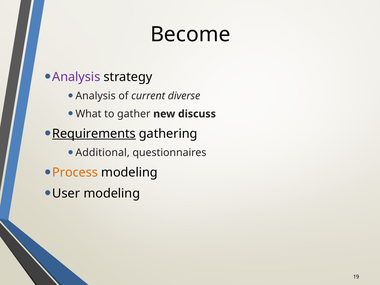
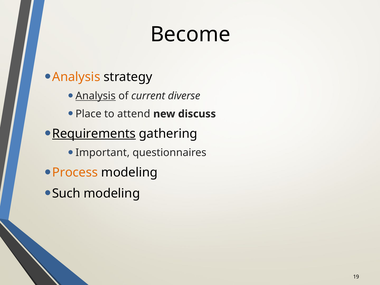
Analysis at (76, 77) colour: purple -> orange
Analysis at (96, 96) underline: none -> present
What: What -> Place
gather: gather -> attend
Additional: Additional -> Important
User: User -> Such
